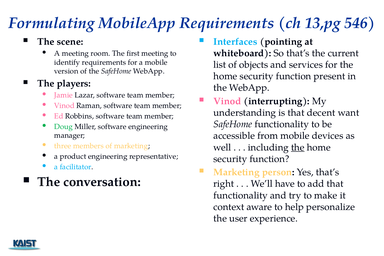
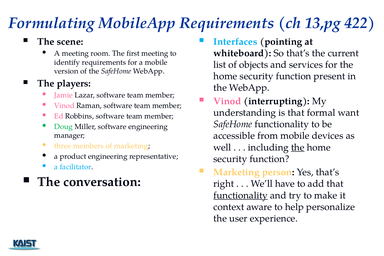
546: 546 -> 422
decent: decent -> formal
functionality at (241, 195) underline: none -> present
